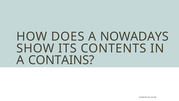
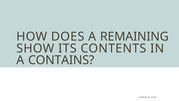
NOWADAYS: NOWADAYS -> REMAINING
